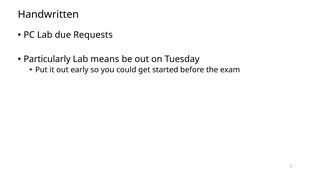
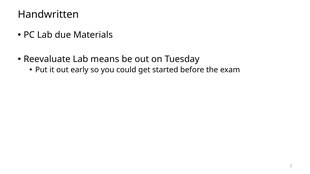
Requests: Requests -> Materials
Particularly: Particularly -> Reevaluate
